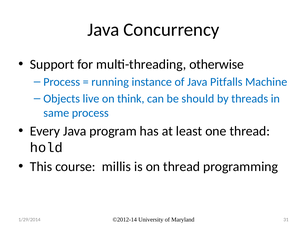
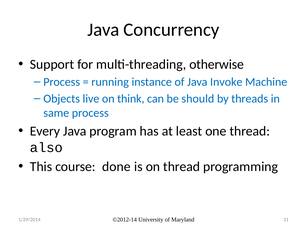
Pitfalls: Pitfalls -> Invoke
hold: hold -> also
millis: millis -> done
